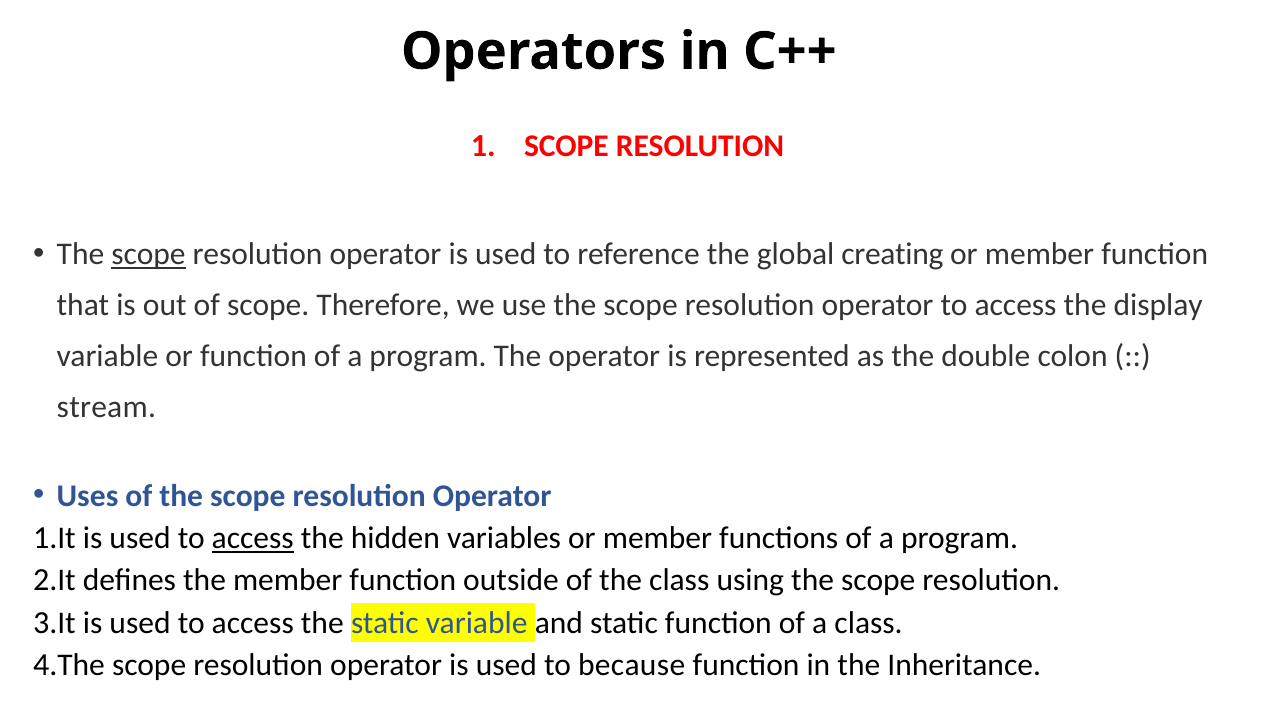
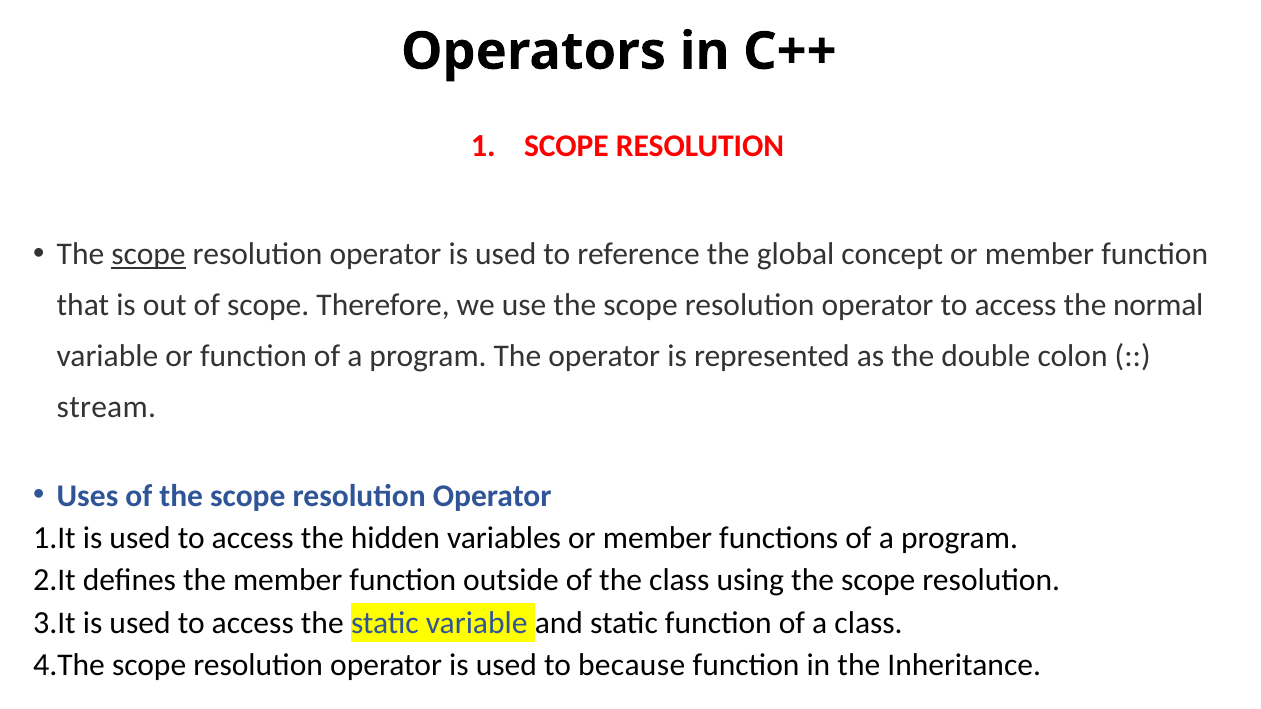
creating: creating -> concept
display: display -> normal
access at (253, 538) underline: present -> none
